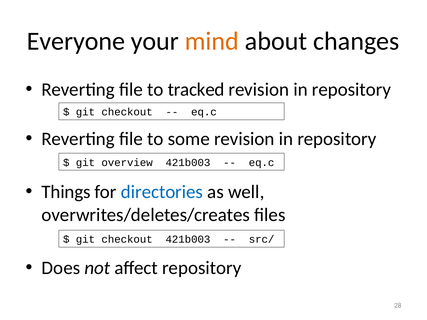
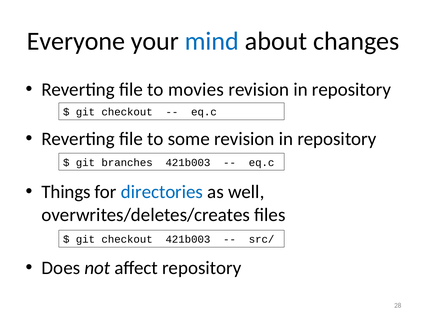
mind colour: orange -> blue
tracked: tracked -> movies
overview: overview -> branches
